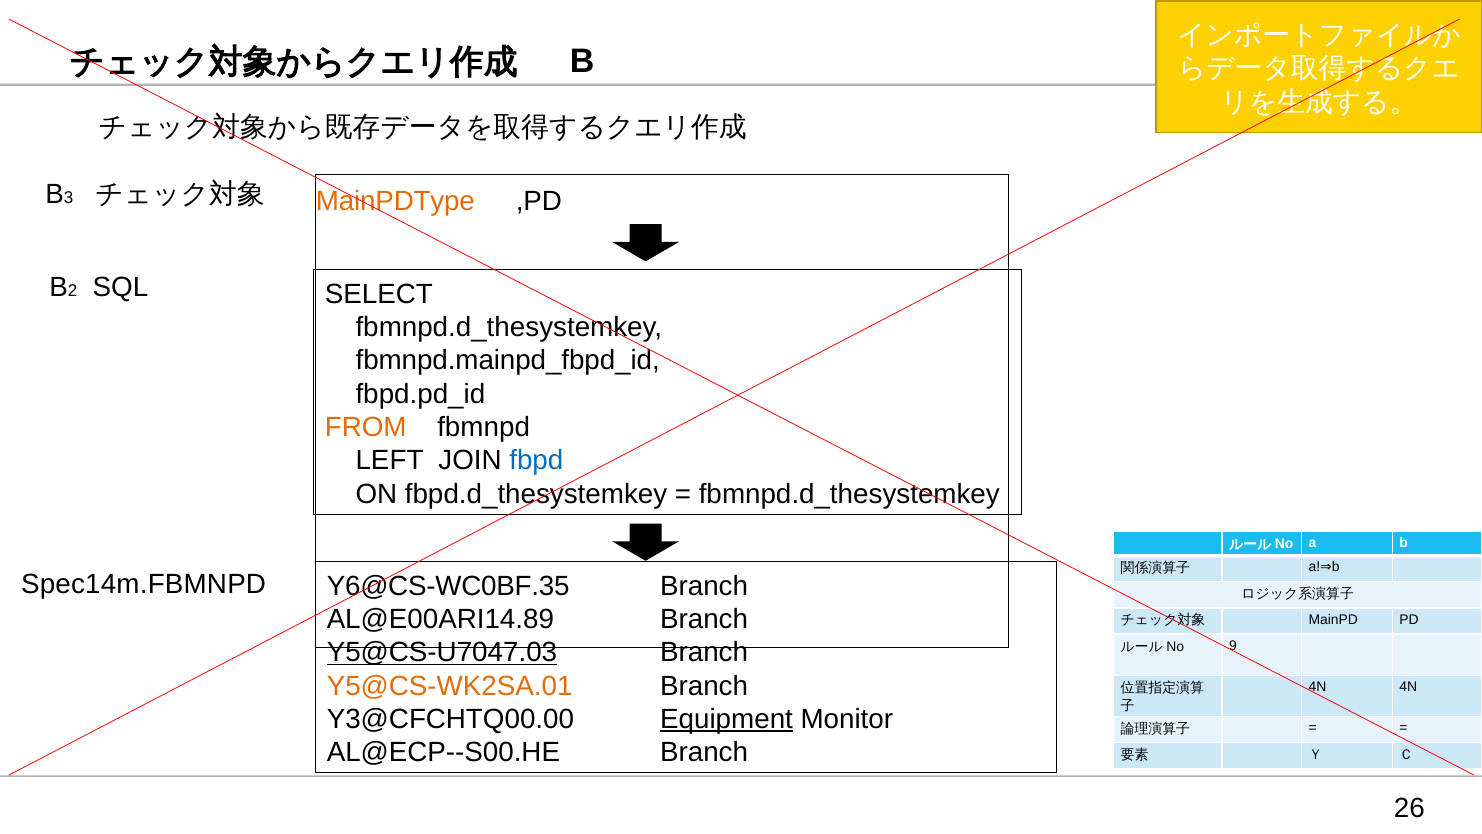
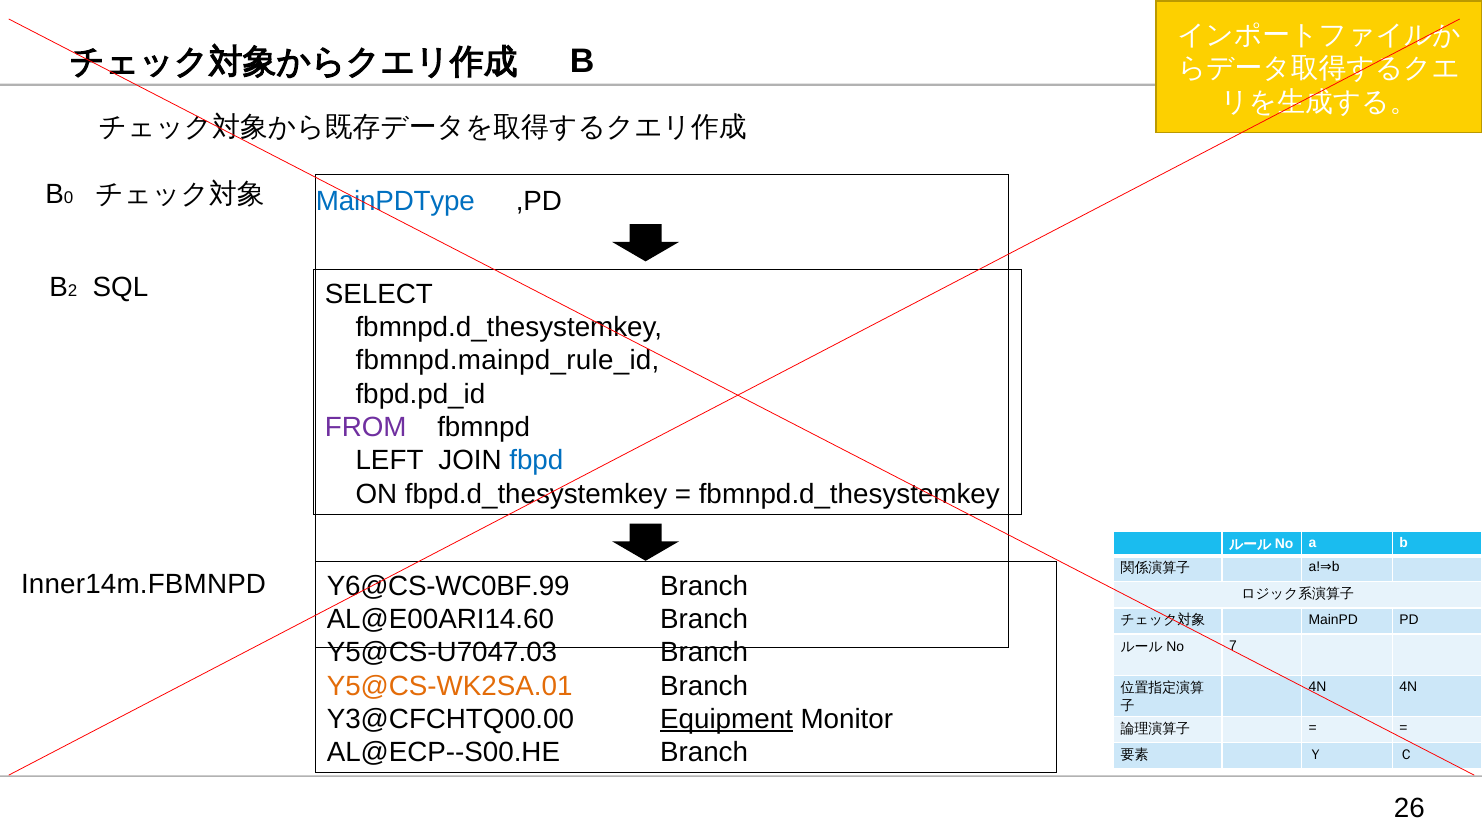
3: 3 -> 0
MainPDType colour: orange -> blue
fbmnpd.mainpd_fbpd_id: fbmnpd.mainpd_fbpd_id -> fbmnpd.mainpd_rule_id
FROM colour: orange -> purple
Spec14m.FBMNPD: Spec14m.FBMNPD -> Inner14m.FBMNPD
Y6@CS-WC0BF.35: Y6@CS-WC0BF.35 -> Y6@CS-WC0BF.99
AL@E00ARI14.89: AL@E00ARI14.89 -> AL@E00ARI14.60
Y5@CS-U7047.03 underline: present -> none
9: 9 -> 7
